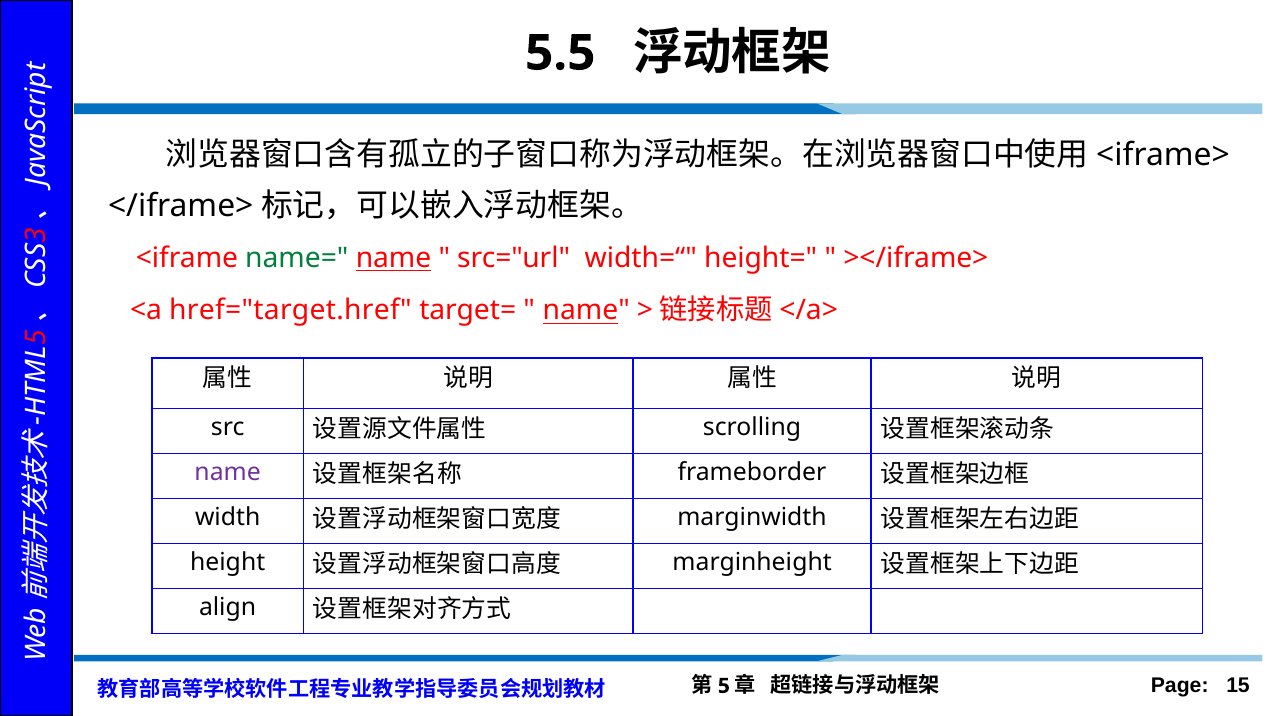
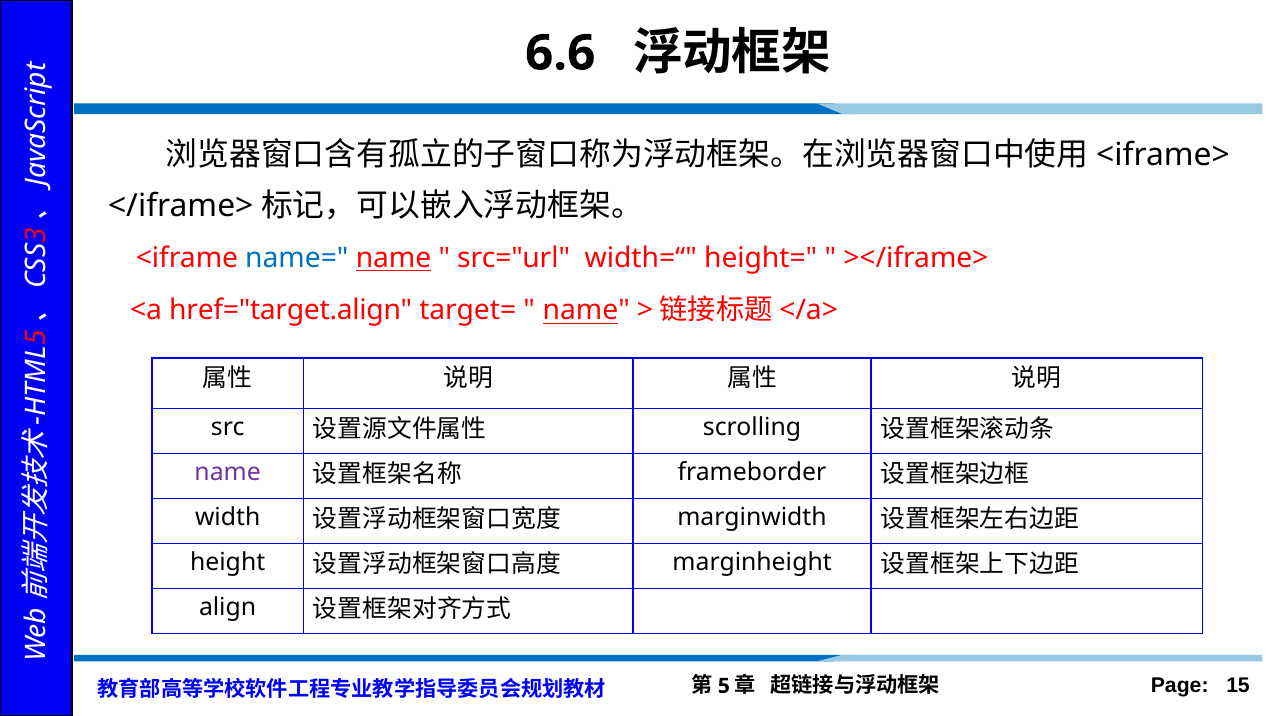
5.5: 5.5 -> 6.6
name= colour: green -> blue
href="target.href: href="target.href -> href="target.align
